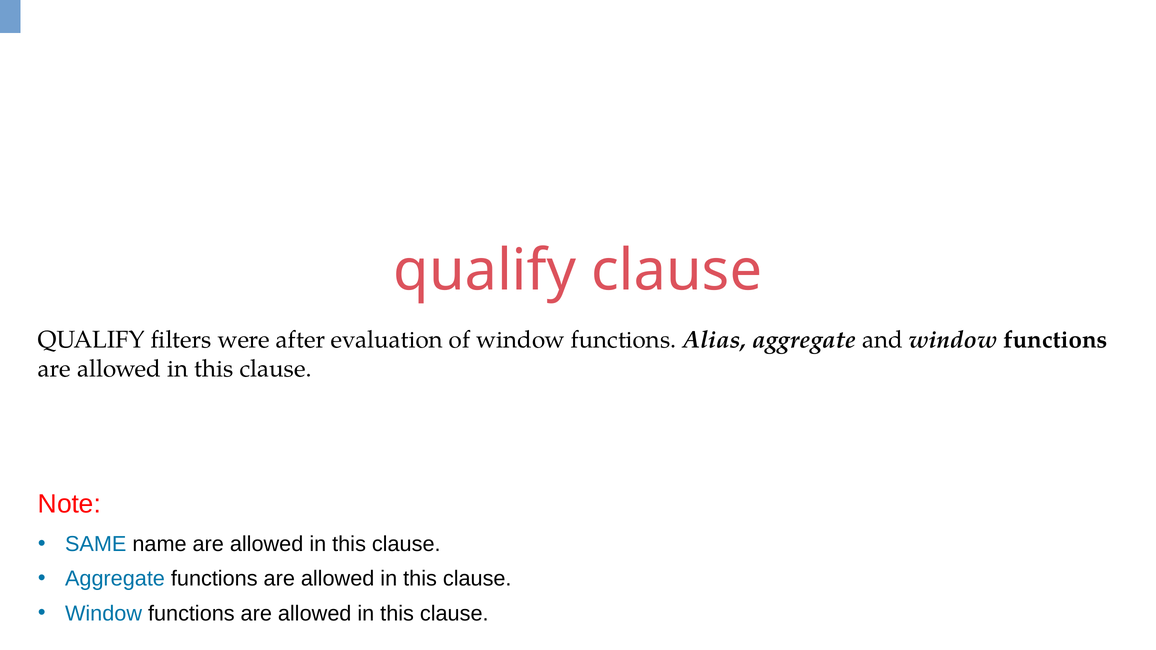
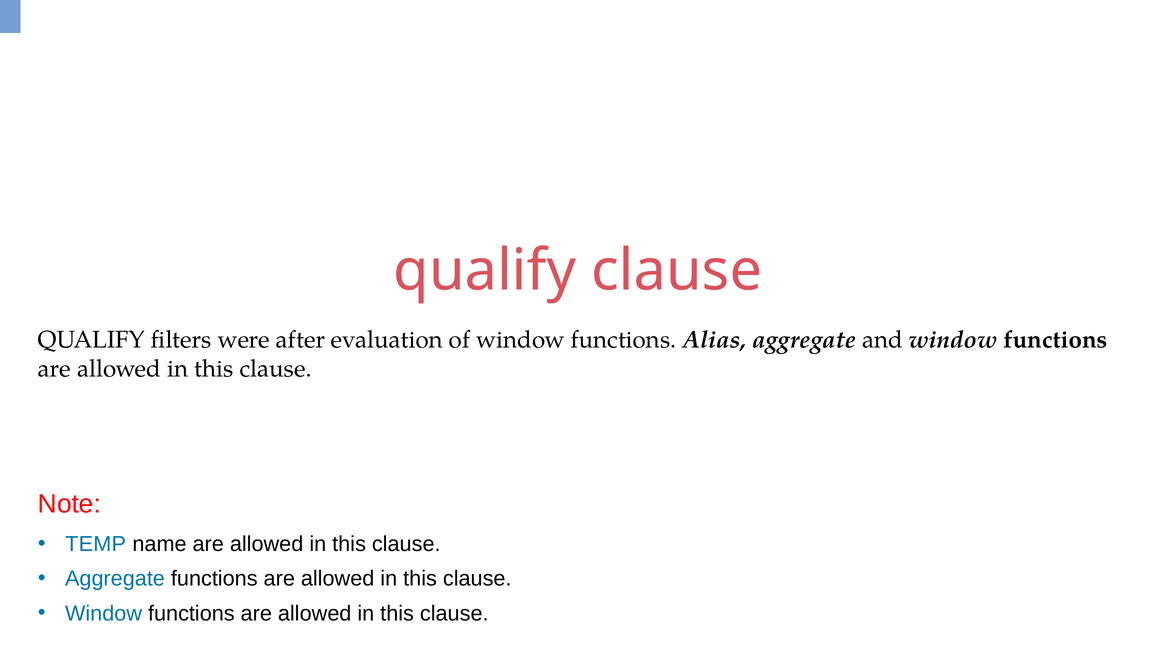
SAME: SAME -> TEMP
